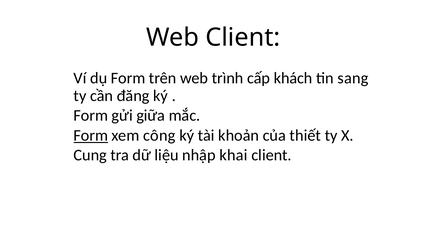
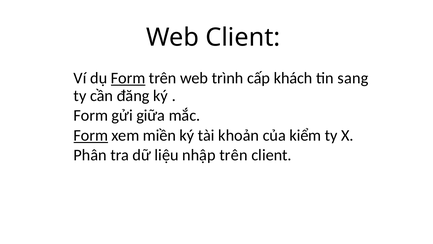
Form at (128, 78) underline: none -> present
công: công -> miền
thiết: thiết -> kiểm
Cung: Cung -> Phân
nhập khai: khai -> trên
